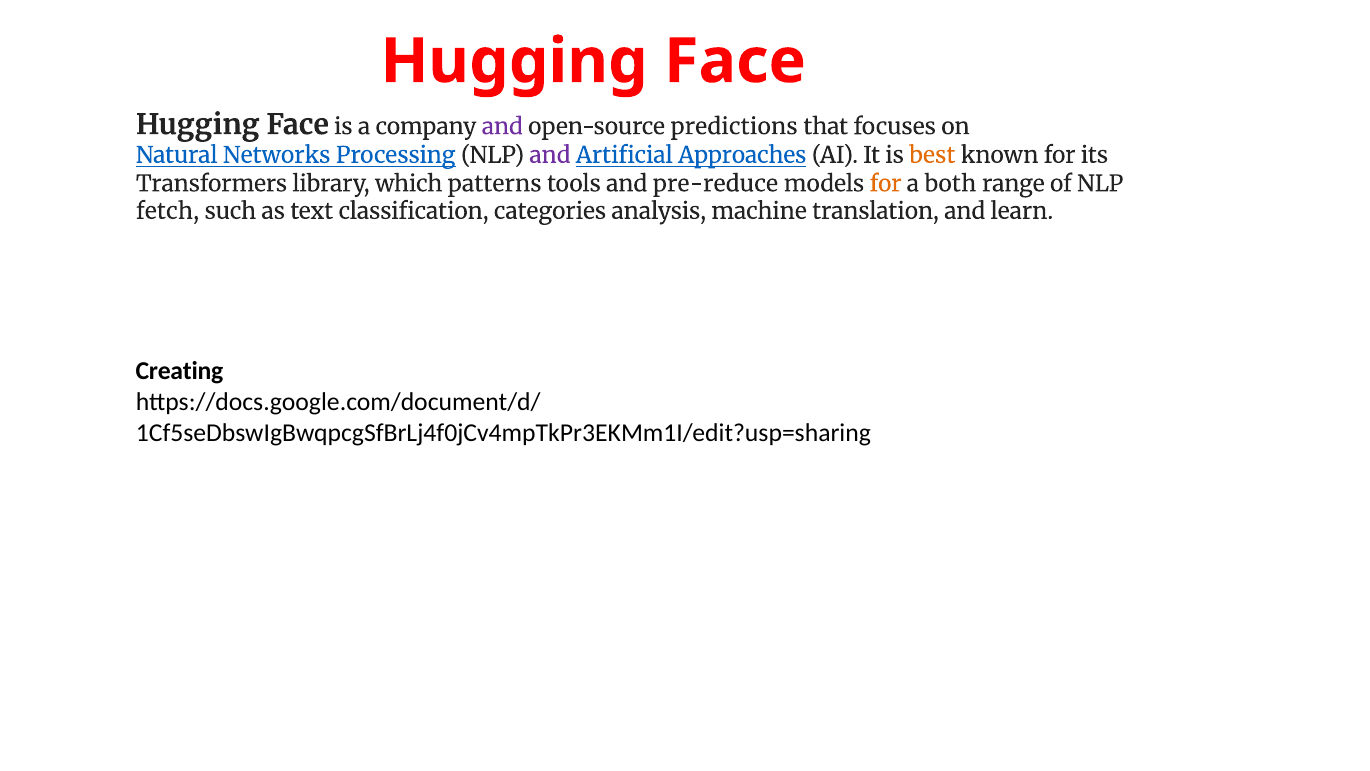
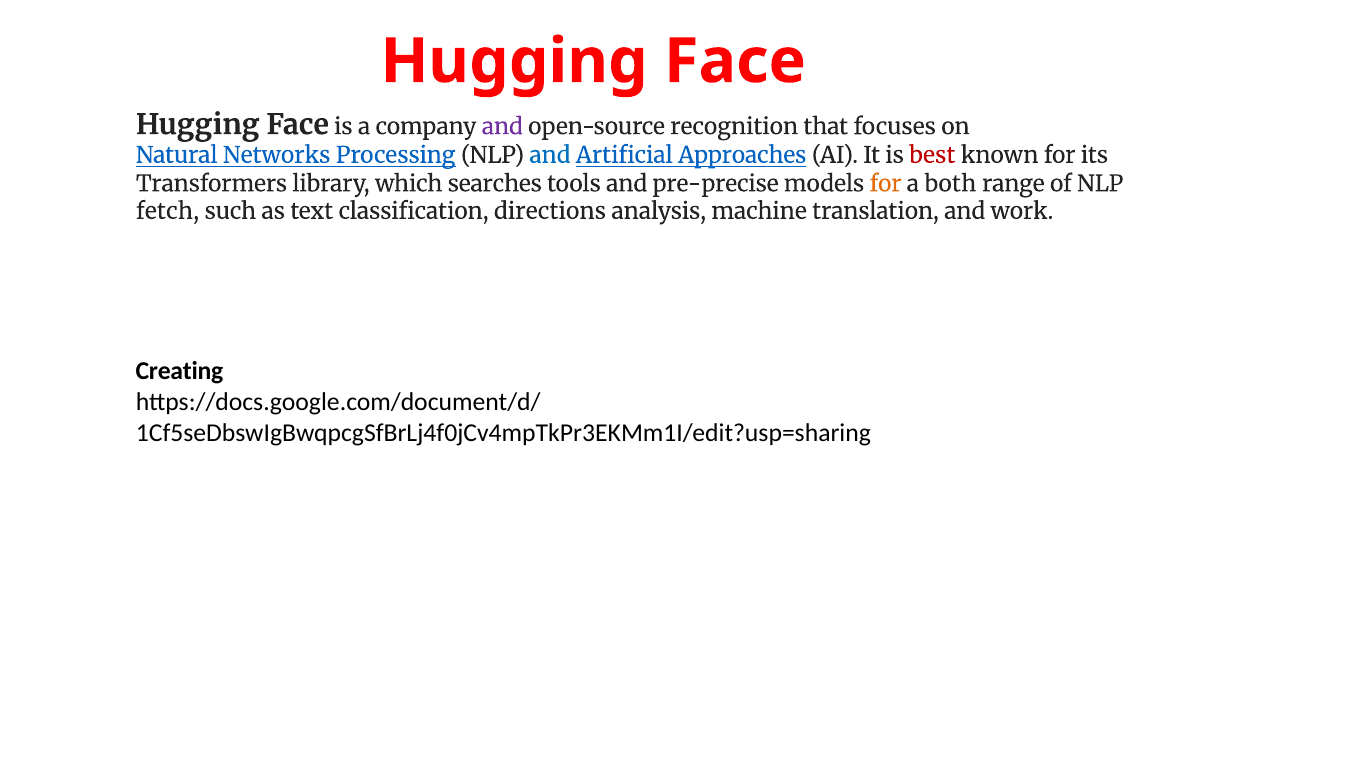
predictions: predictions -> recognition
and at (550, 155) colour: purple -> blue
best colour: orange -> red
patterns: patterns -> searches
pre-reduce: pre-reduce -> pre-precise
categories: categories -> directions
learn: learn -> work
